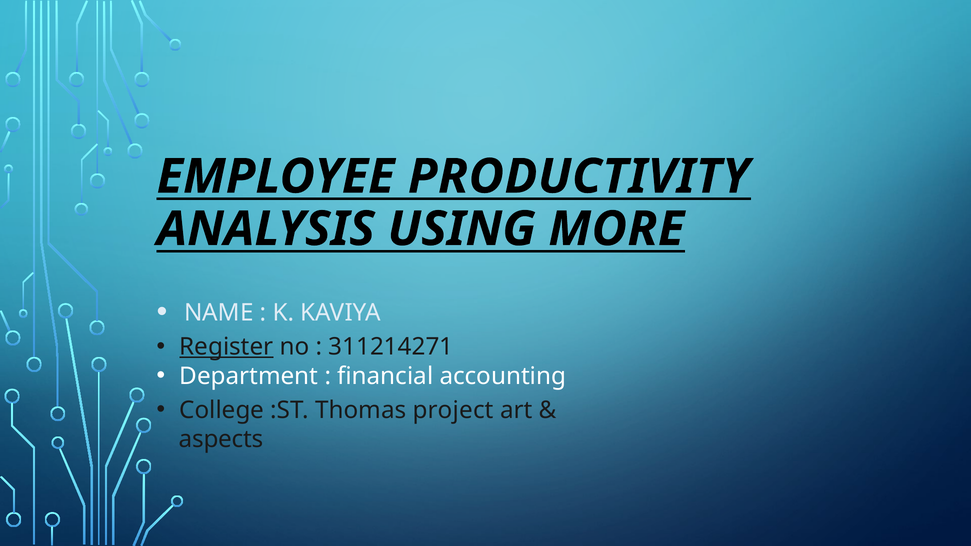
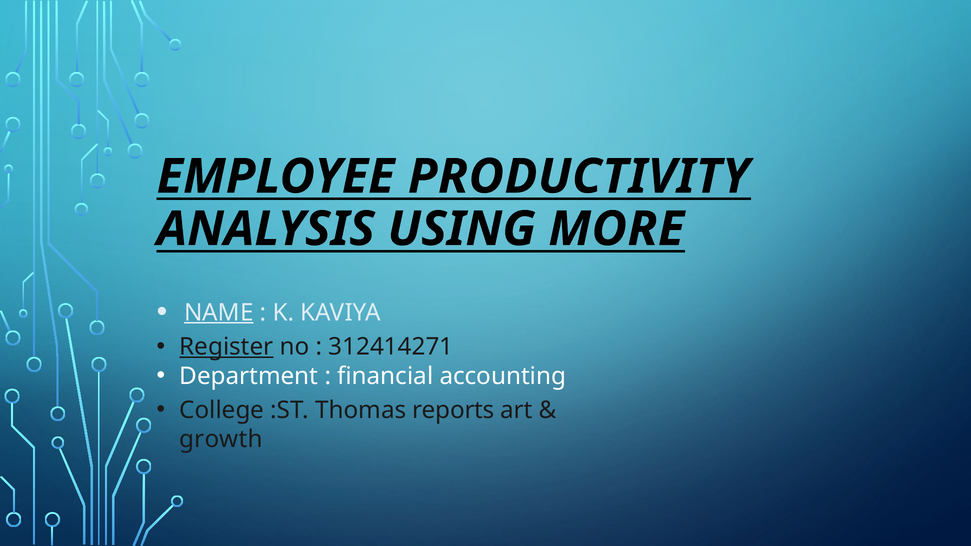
NAME underline: none -> present
311214271: 311214271 -> 312414271
project: project -> reports
aspects: aspects -> growth
